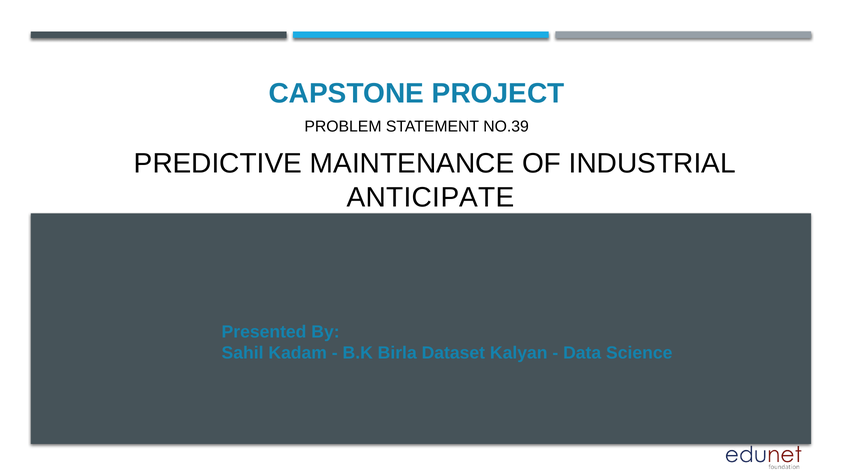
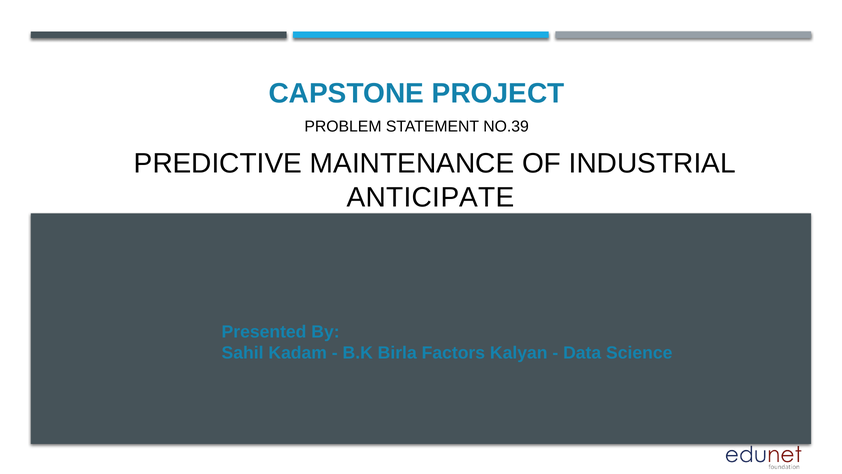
Dataset: Dataset -> Factors
